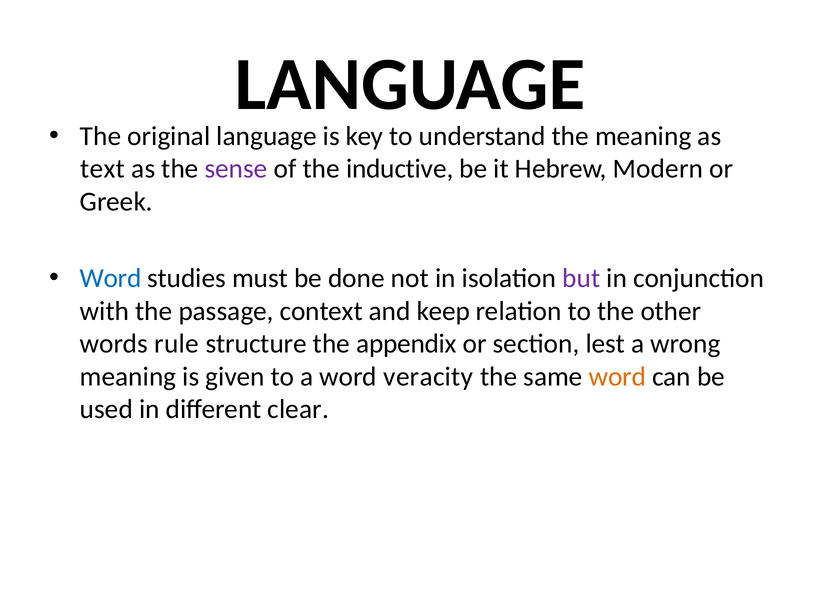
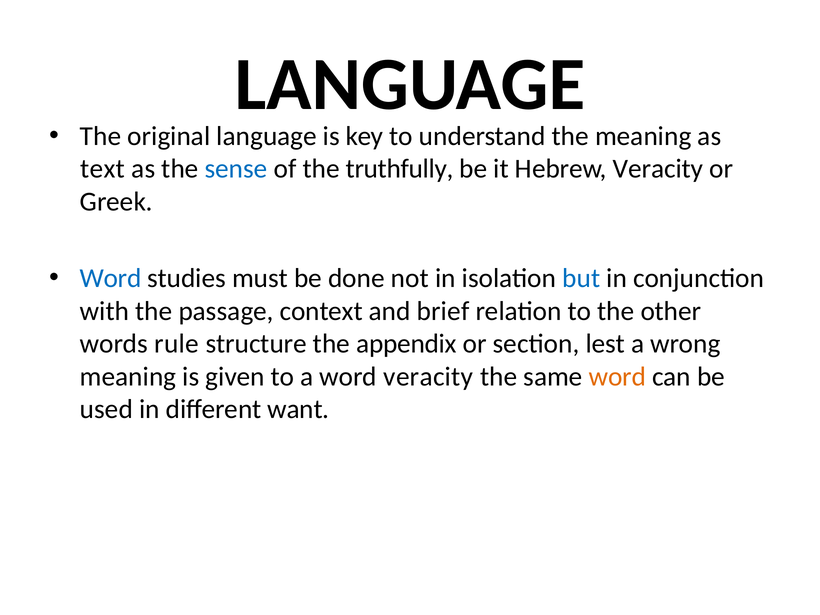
sense colour: purple -> blue
inductive: inductive -> truthfully
Hebrew Modern: Modern -> Veracity
but colour: purple -> blue
keep: keep -> brief
clear: clear -> want
